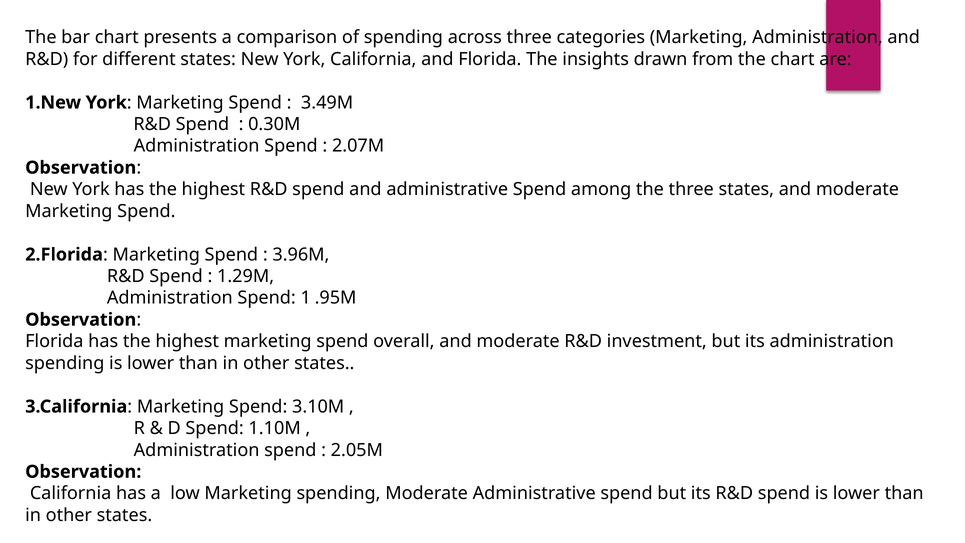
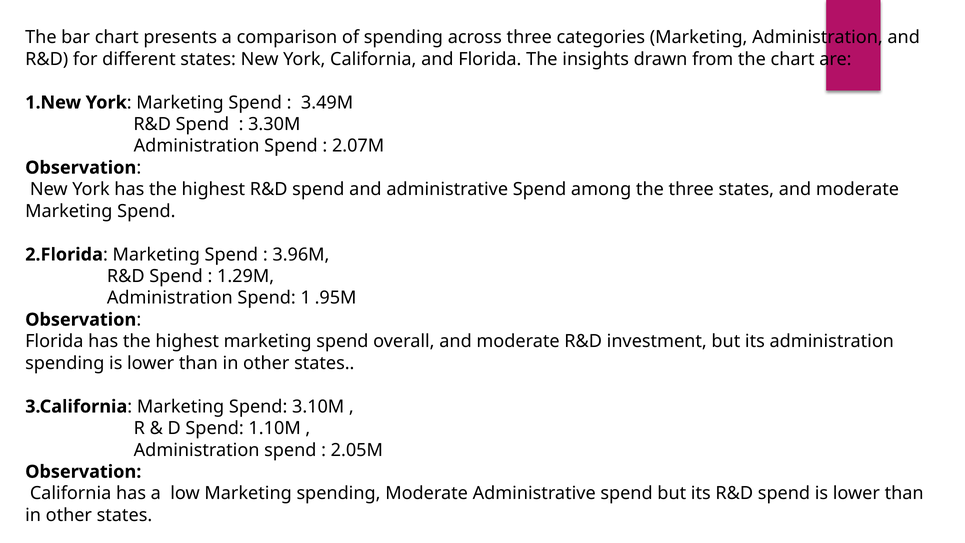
0.30M: 0.30M -> 3.30M
